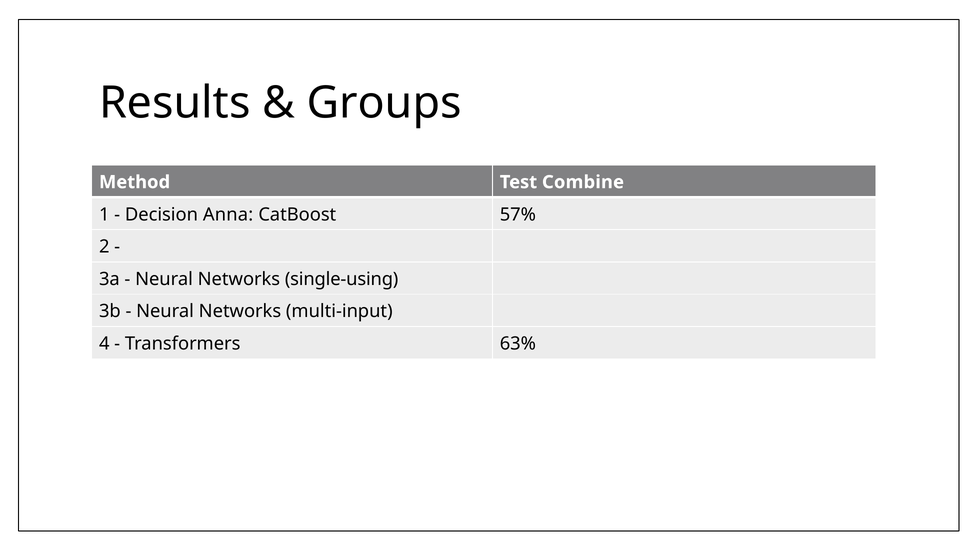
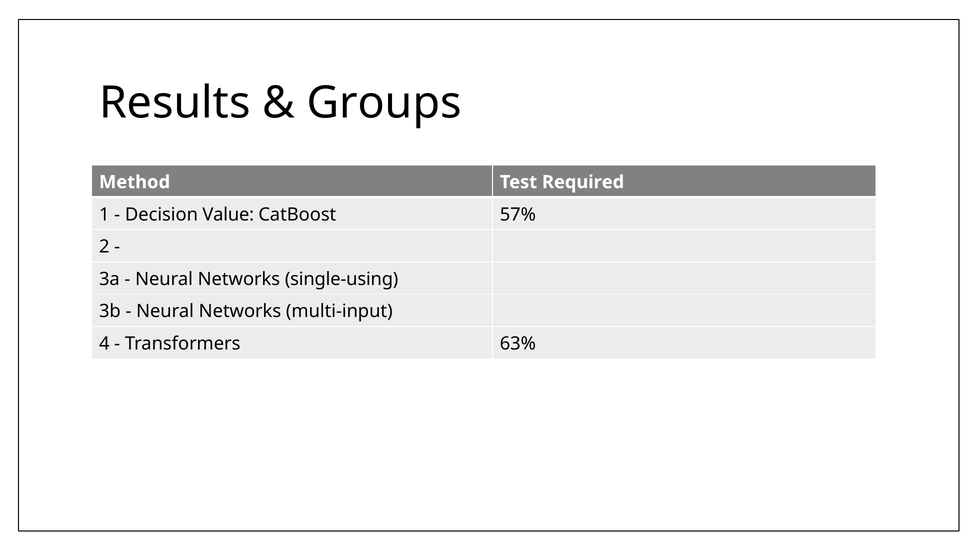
Combine: Combine -> Required
Anna: Anna -> Value
